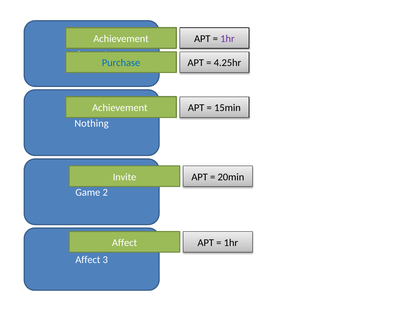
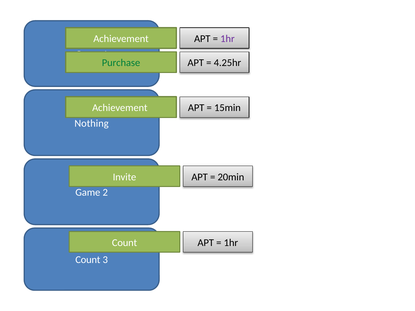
Purchase colour: blue -> green
Affect at (125, 243): Affect -> Count
Affect at (88, 260): Affect -> Count
